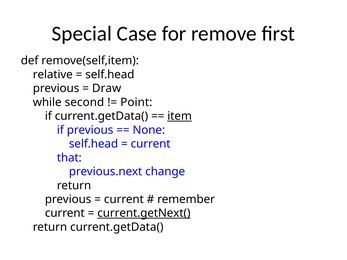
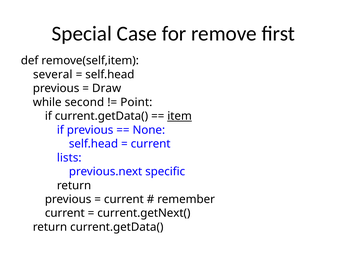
relative: relative -> several
that: that -> lists
change: change -> specific
current.getNext( underline: present -> none
